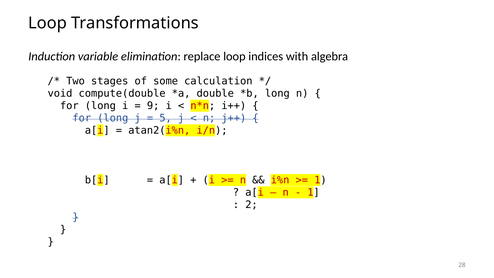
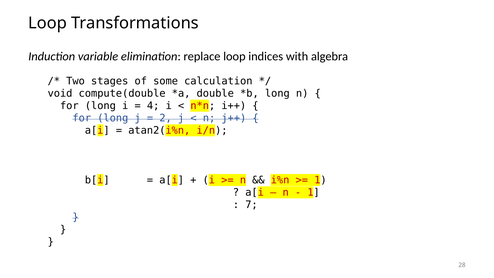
9: 9 -> 4
5: 5 -> 2
2: 2 -> 7
